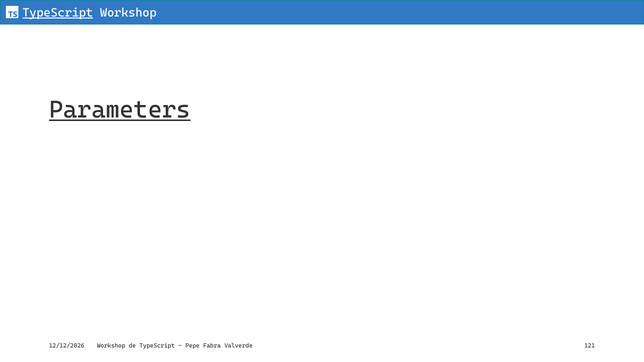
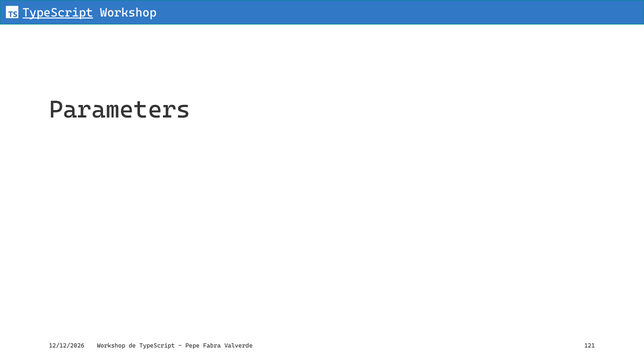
Parameters underline: present -> none
